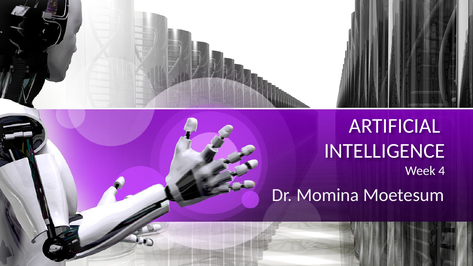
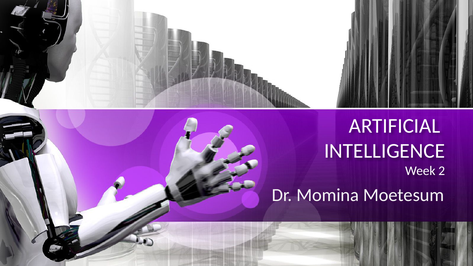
4: 4 -> 2
